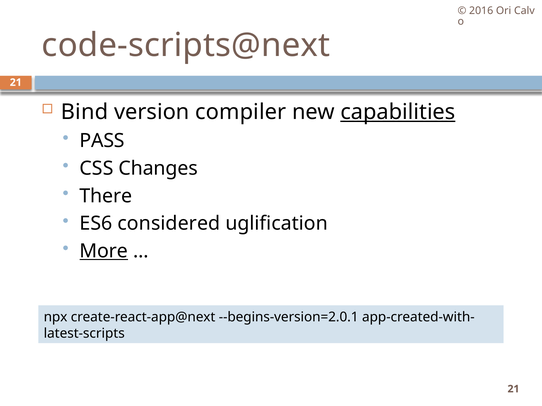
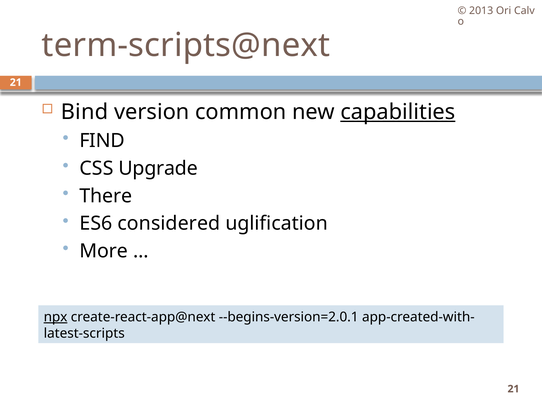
2016: 2016 -> 2013
code-scripts@next: code-scripts@next -> term-scripts@next
compiler: compiler -> common
PASS: PASS -> FIND
Changes: Changes -> Upgrade
More underline: present -> none
npx underline: none -> present
